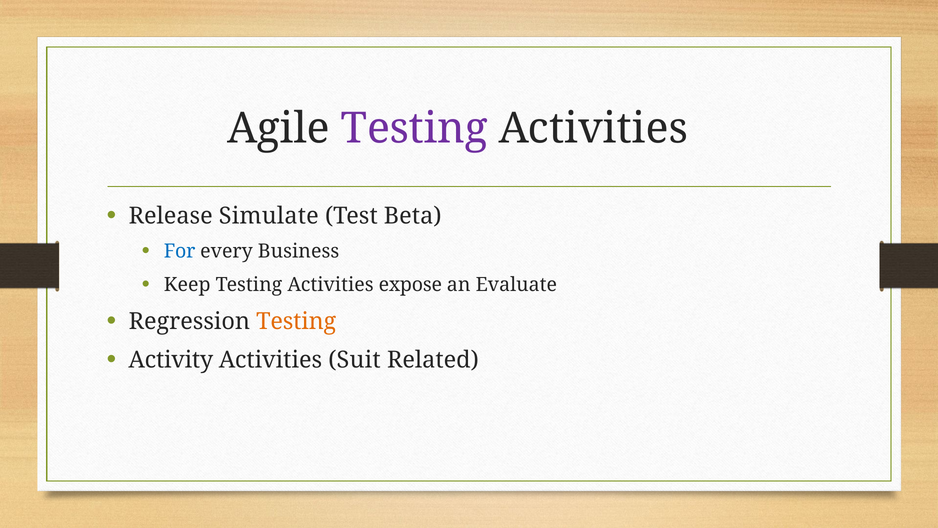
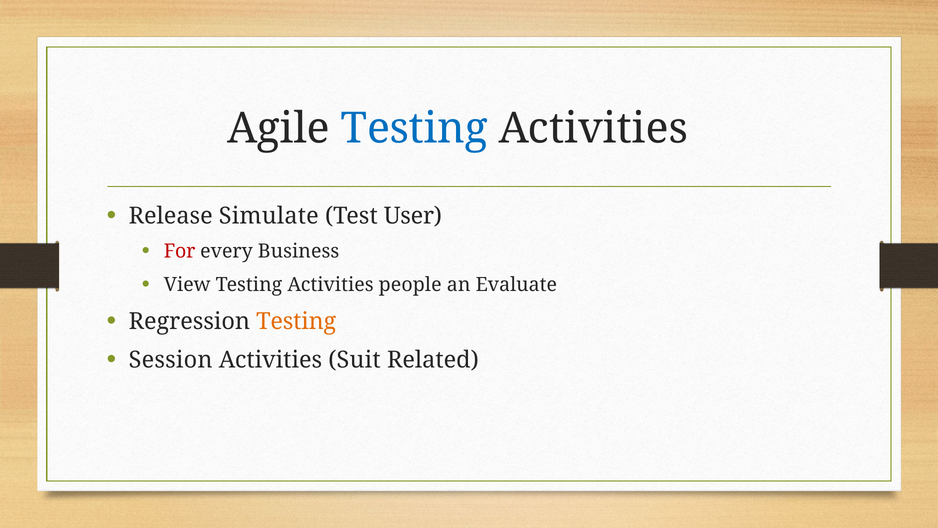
Testing at (414, 129) colour: purple -> blue
Beta: Beta -> User
For colour: blue -> red
Keep: Keep -> View
expose: expose -> people
Activity: Activity -> Session
